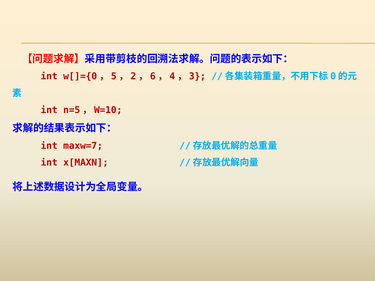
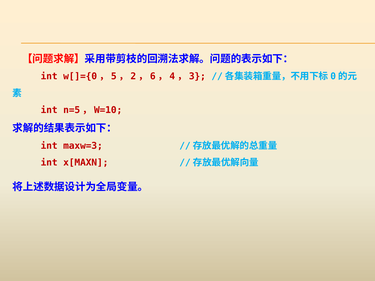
maxw=7: maxw=7 -> maxw=3
